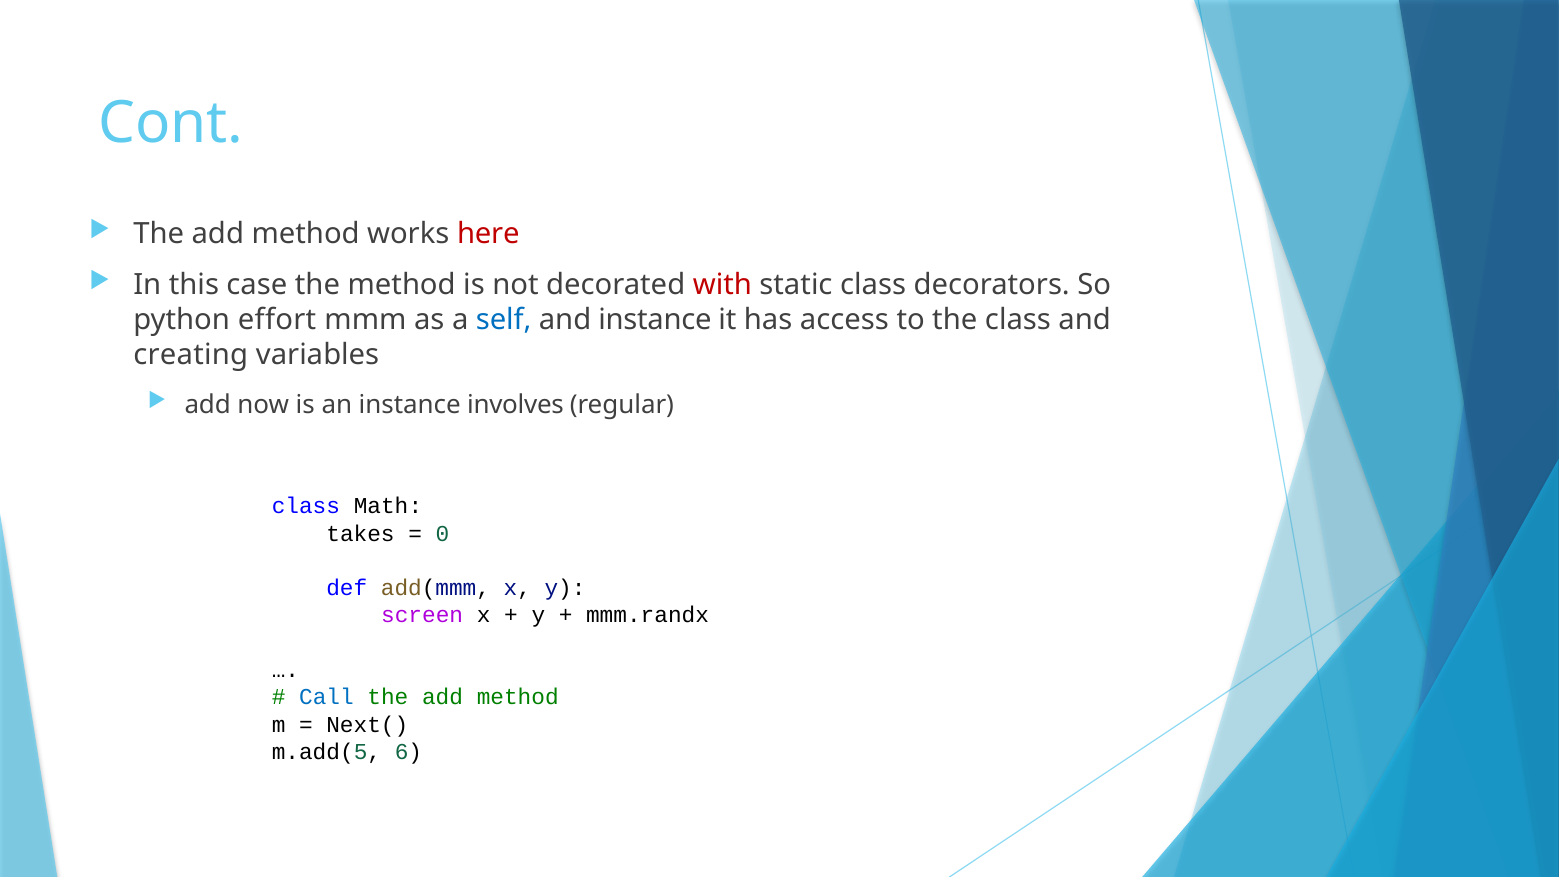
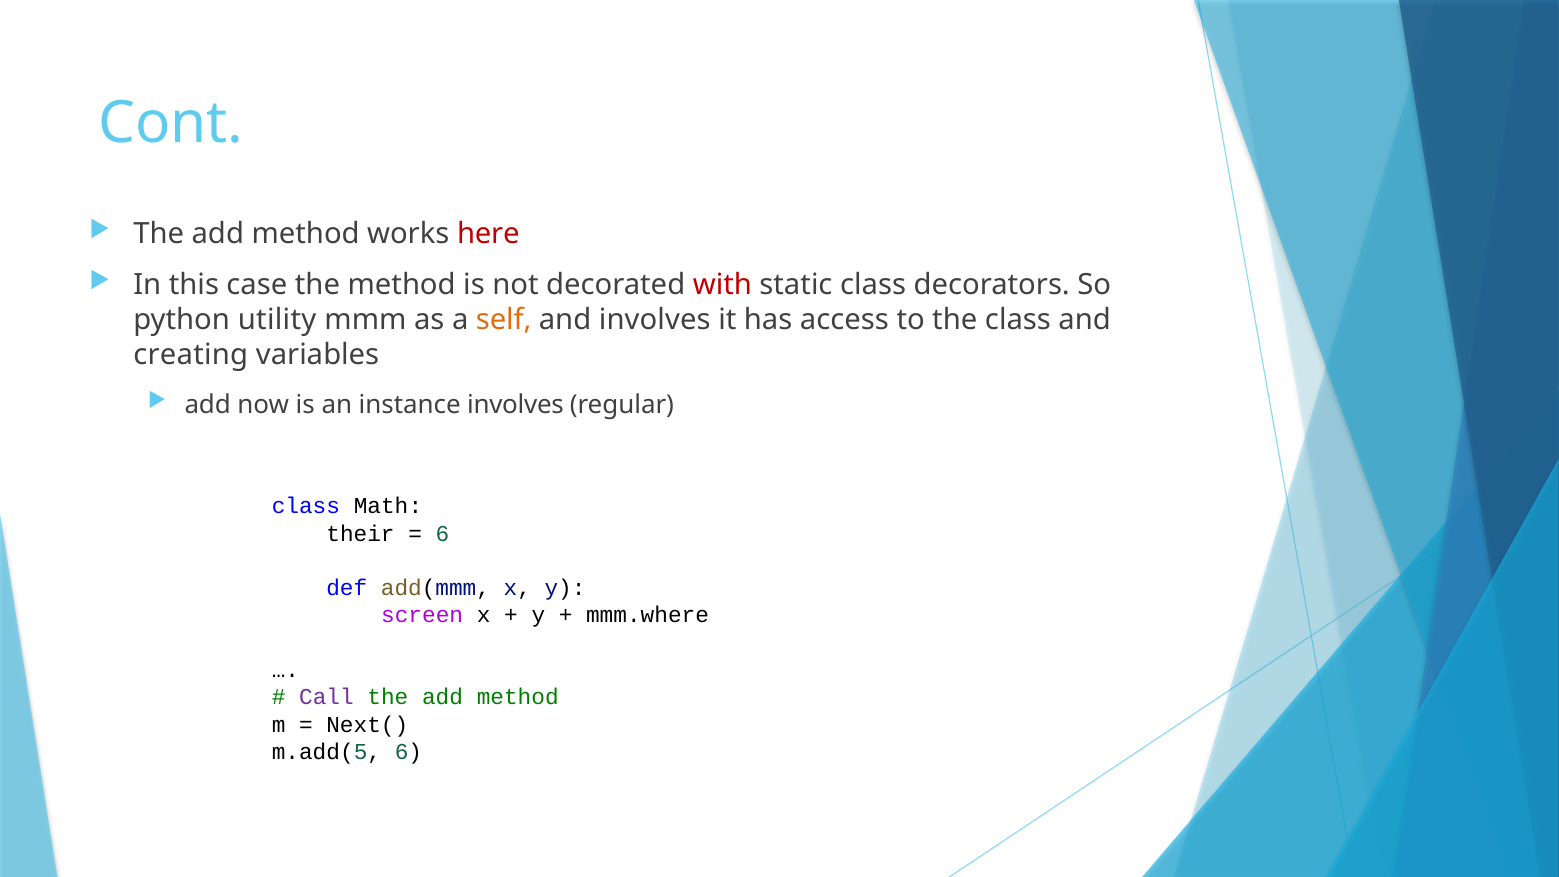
effort: effort -> utility
self colour: blue -> orange
and instance: instance -> involves
takes: takes -> their
0 at (443, 533): 0 -> 6
mmm.randx: mmm.randx -> mmm.where
Call colour: blue -> purple
